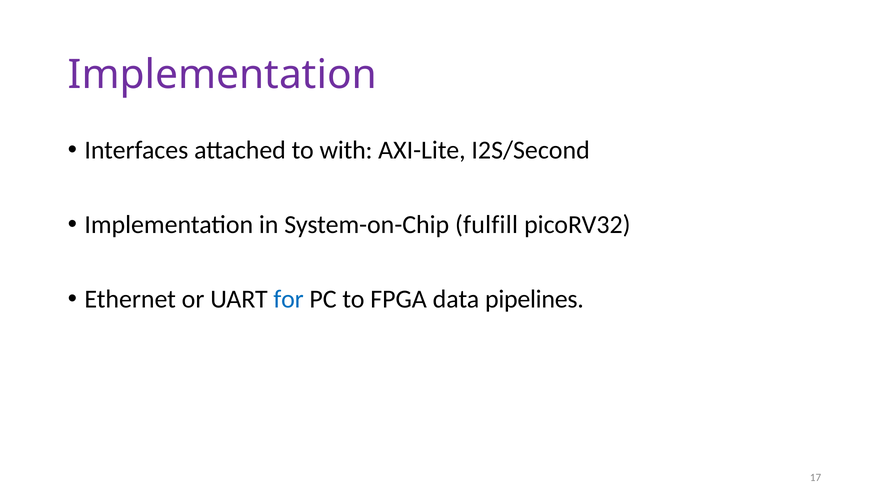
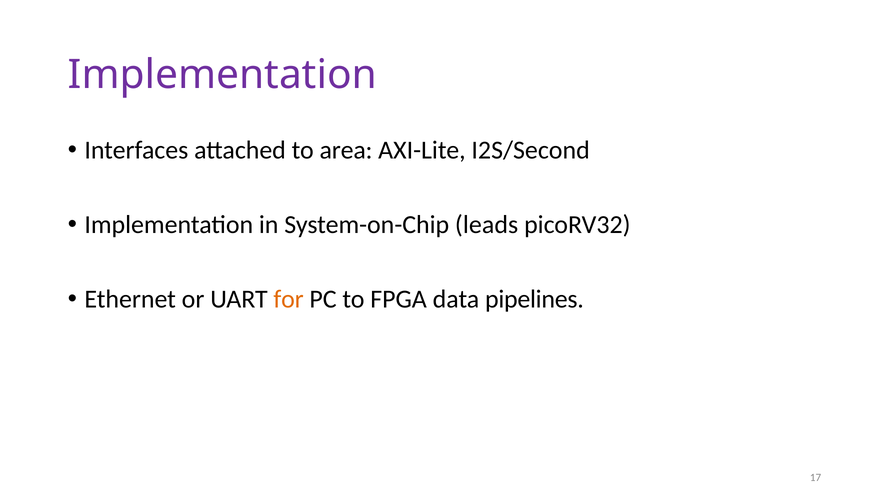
with: with -> area
fulfill: fulfill -> leads
for colour: blue -> orange
